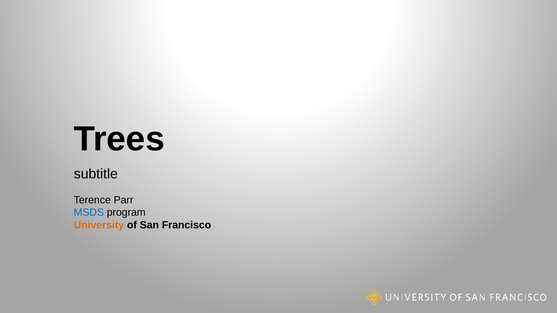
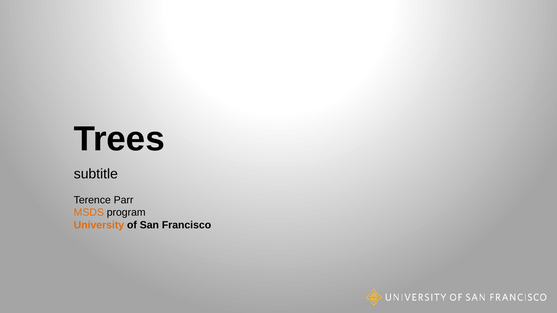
MSDS colour: blue -> orange
